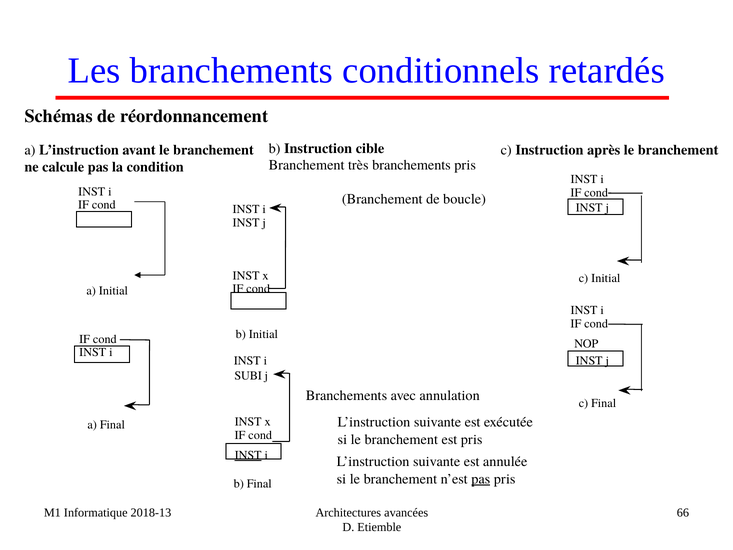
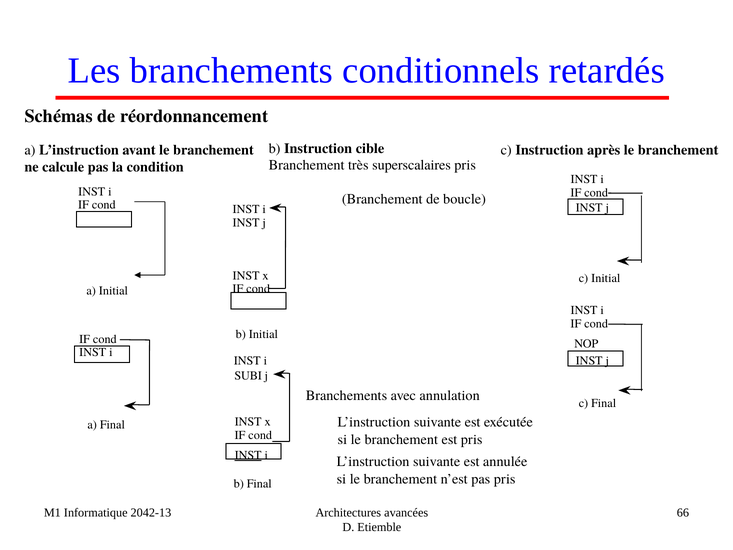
très branchements: branchements -> superscalaires
pas at (481, 479) underline: present -> none
2018-13: 2018-13 -> 2042-13
